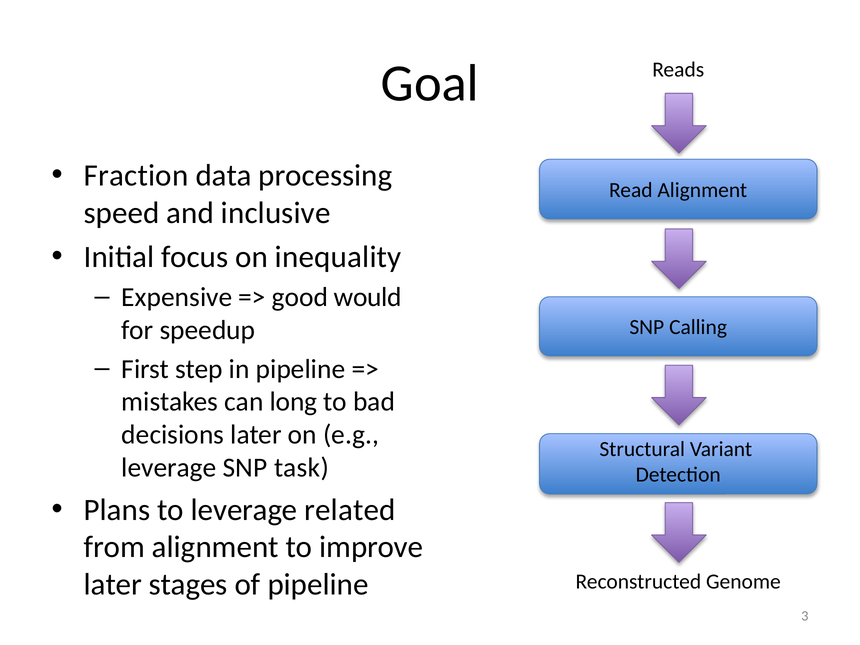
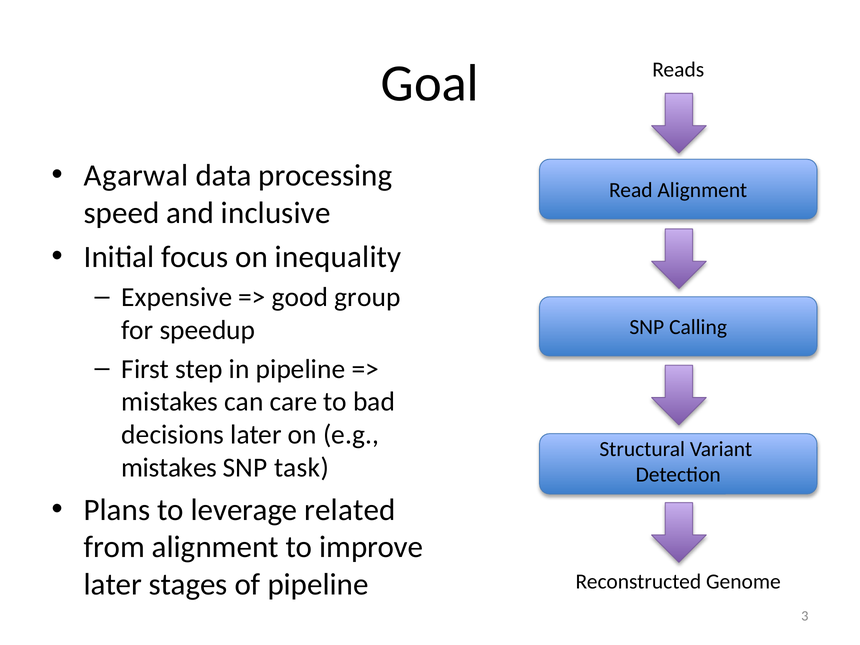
Fraction: Fraction -> Agarwal
would: would -> group
long: long -> care
leverage at (169, 468): leverage -> mistakes
